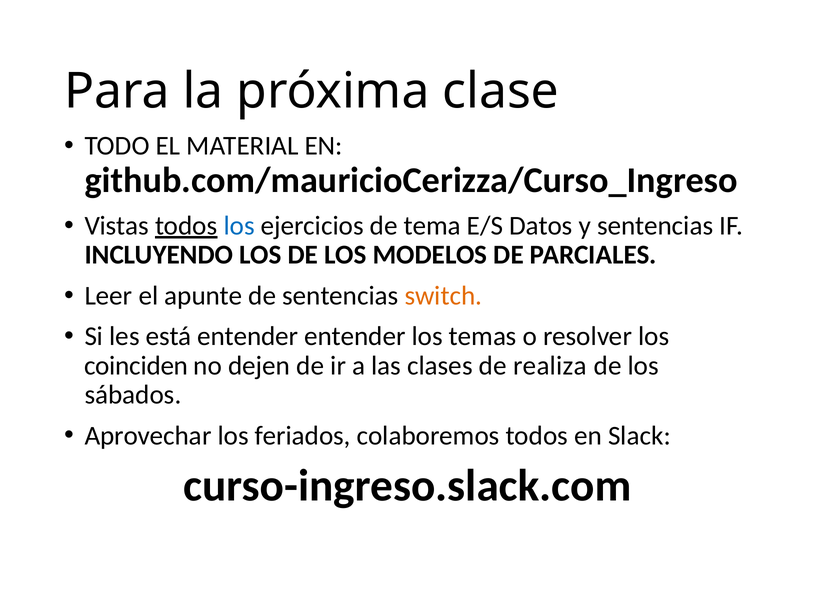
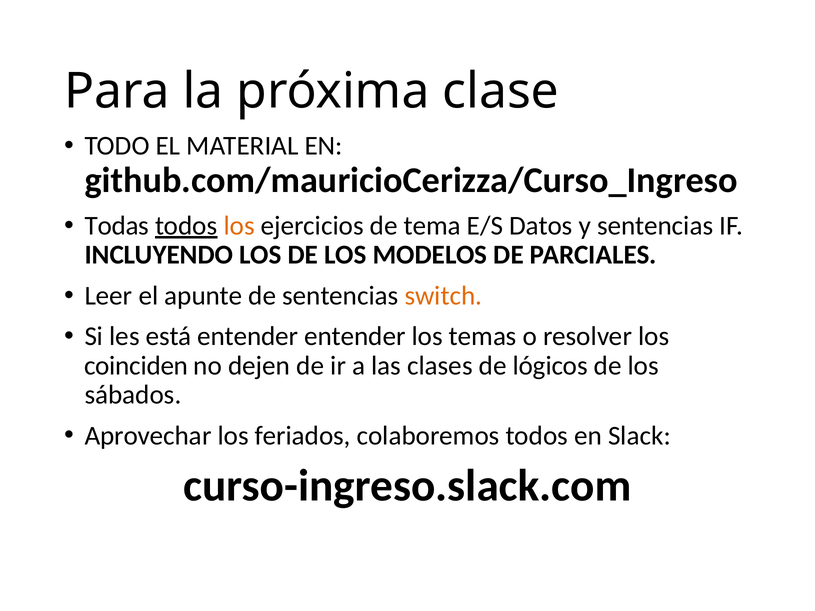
Vistas: Vistas -> Todas
los at (239, 226) colour: blue -> orange
realiza: realiza -> lógicos
